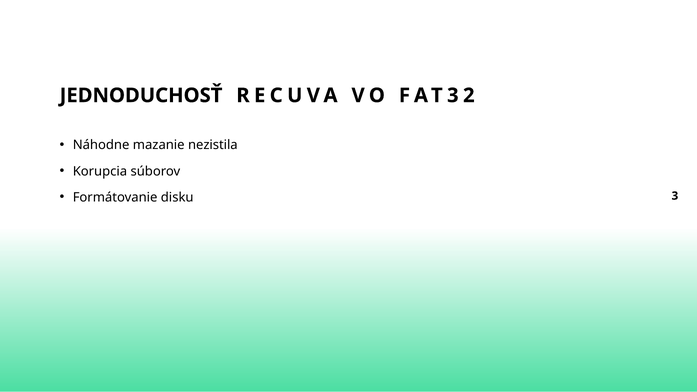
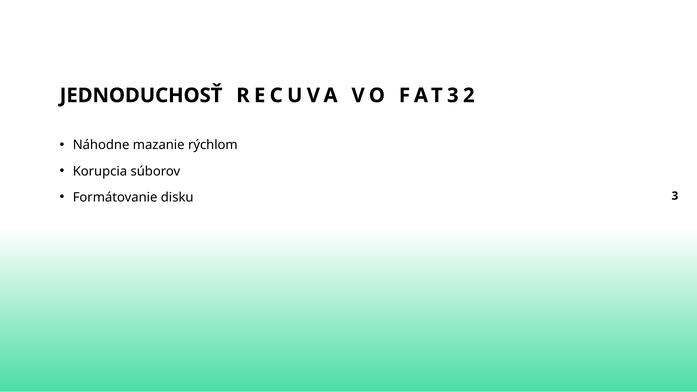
nezistila: nezistila -> rýchlom
